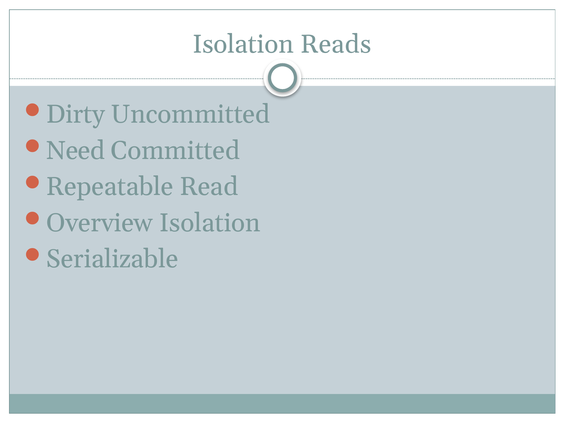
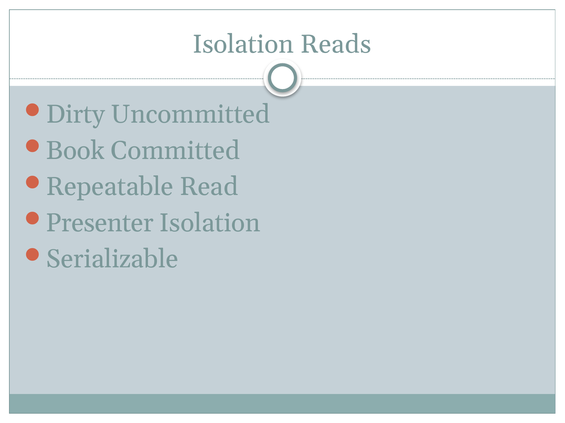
Need: Need -> Book
Overview: Overview -> Presenter
